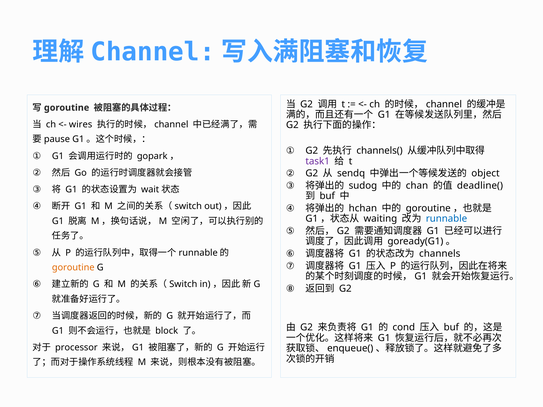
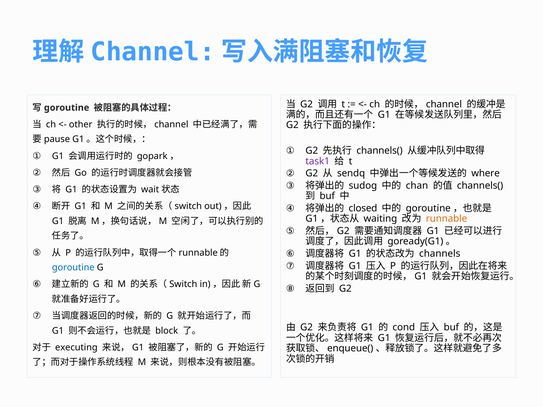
wires: wires -> other
object: object -> where
deadline( at (480, 186): deadline( -> channels(
hchan: hchan -> closed
runnable colour: blue -> orange
goroutine at (73, 268) colour: orange -> blue
processor: processor -> executing
